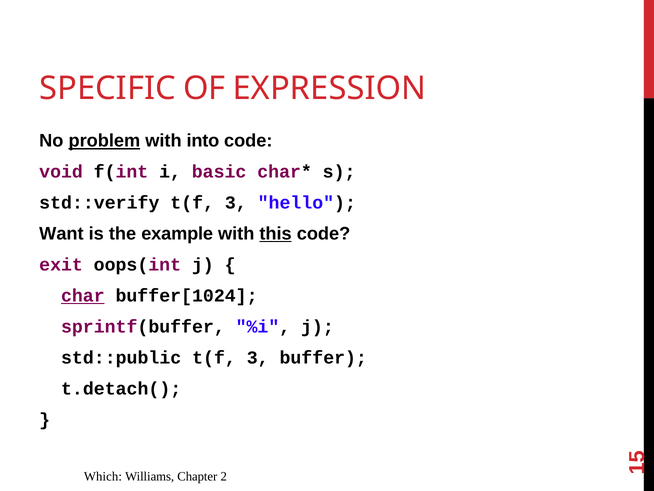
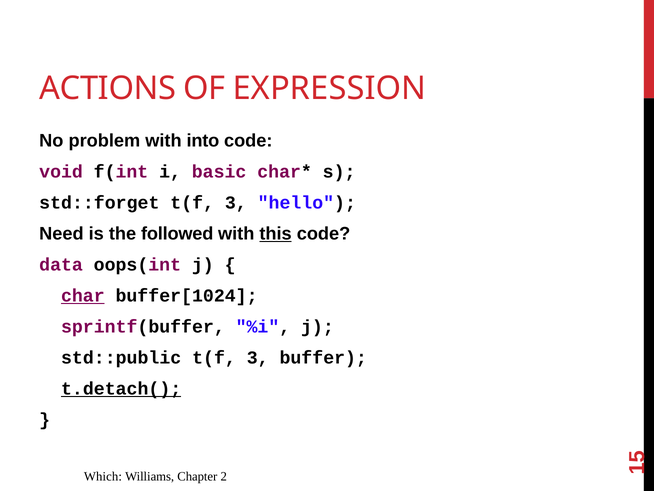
SPECIFIC: SPECIFIC -> ACTIONS
problem underline: present -> none
std::verify: std::verify -> std::forget
Want: Want -> Need
example: example -> followed
exit: exit -> data
t.detach( underline: none -> present
